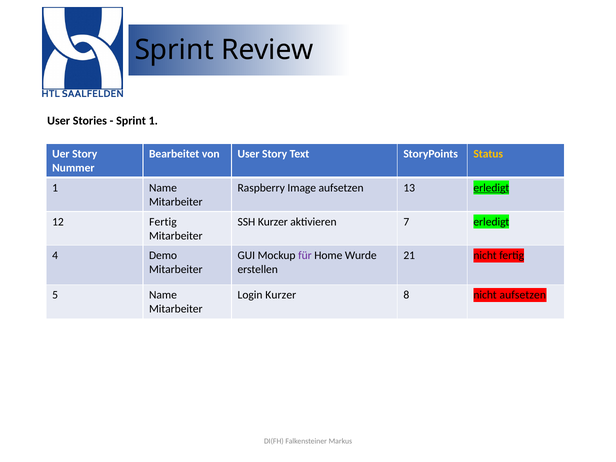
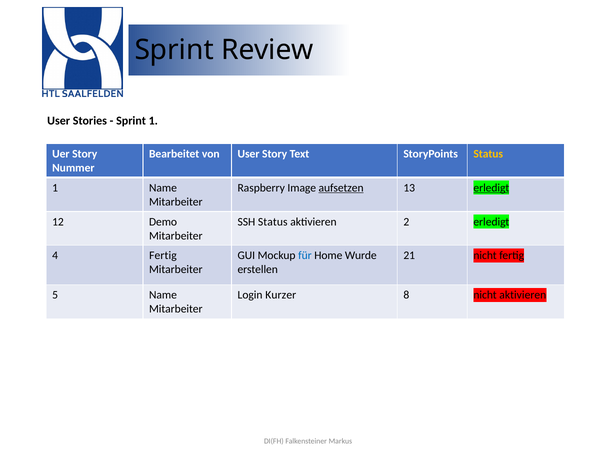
aufsetzen at (341, 188) underline: none -> present
12 Fertig: Fertig -> Demo
SSH Kurzer: Kurzer -> Status
7: 7 -> 2
4 Demo: Demo -> Fertig
für colour: purple -> blue
nicht aufsetzen: aufsetzen -> aktivieren
